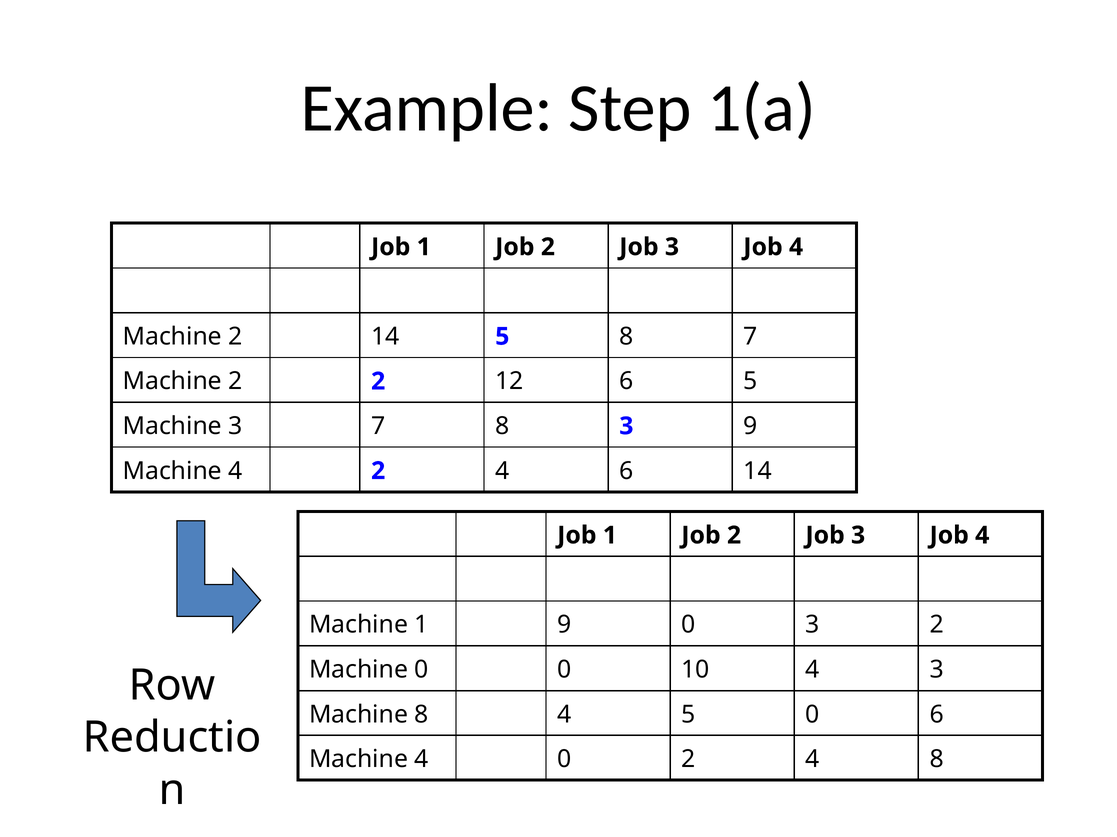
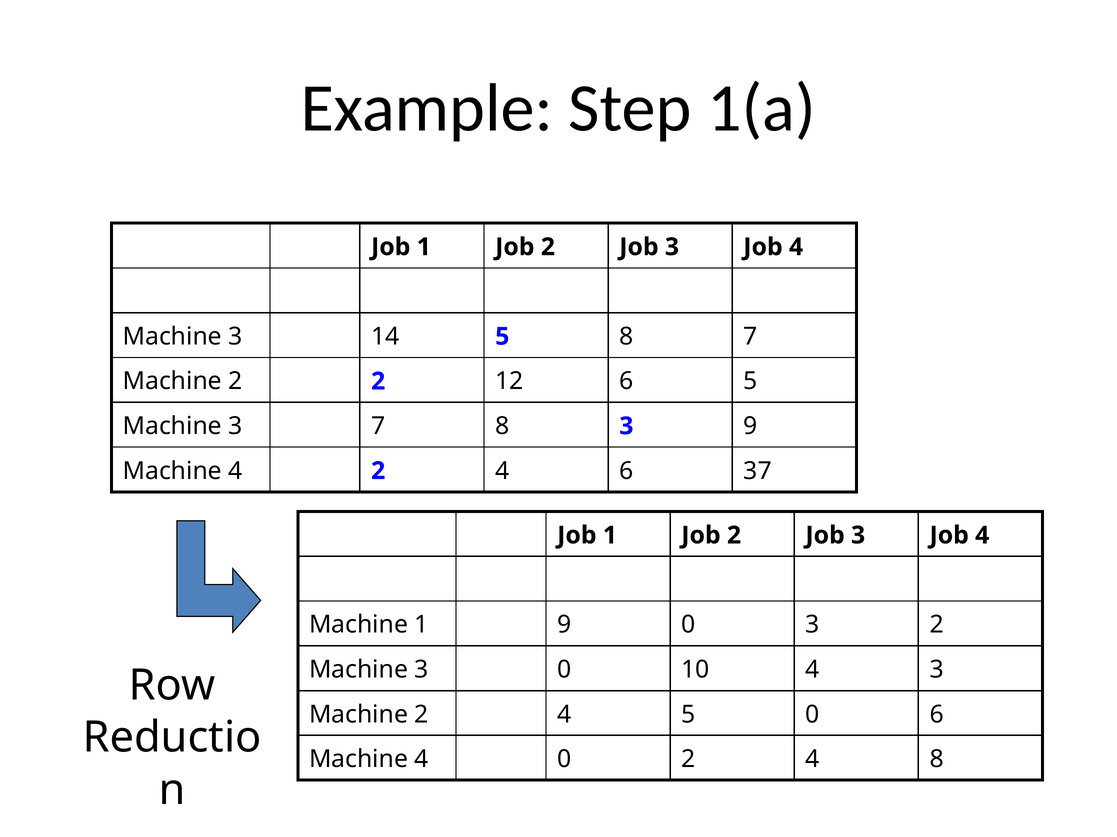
2 at (235, 337): 2 -> 3
6 14: 14 -> 37
0 at (422, 670): 0 -> 3
8 at (422, 715): 8 -> 2
